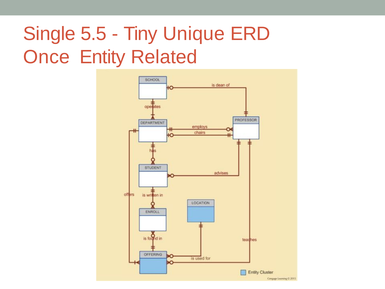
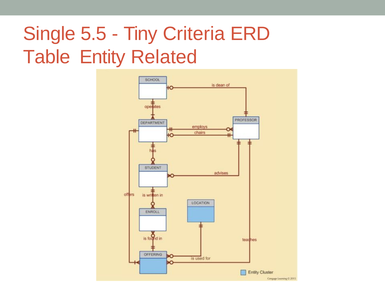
Unique: Unique -> Criteria
Once: Once -> Table
